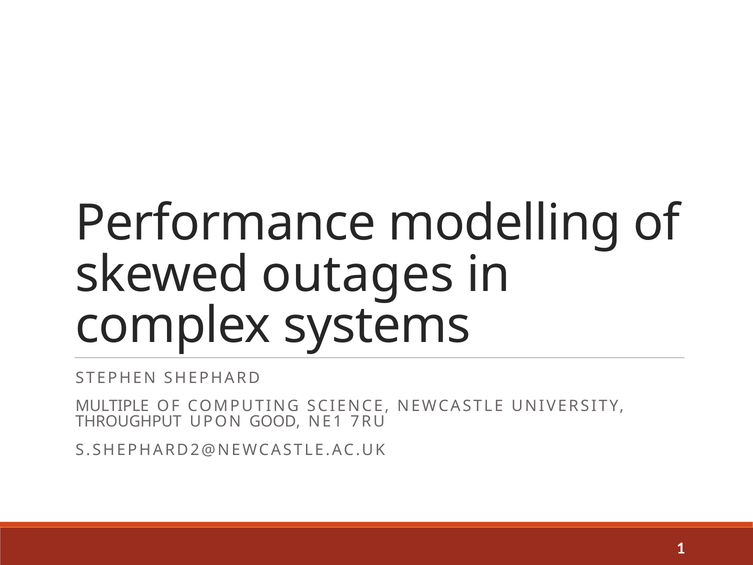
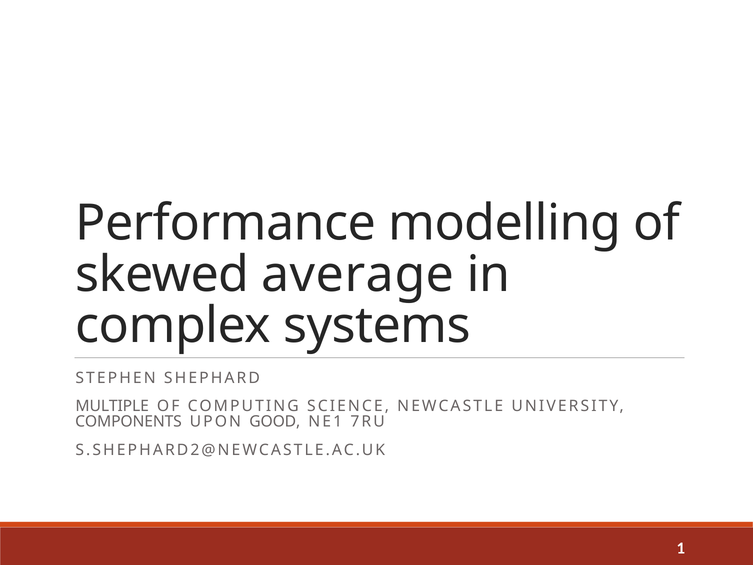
outages: outages -> average
THROUGHPUT: THROUGHPUT -> COMPONENTS
